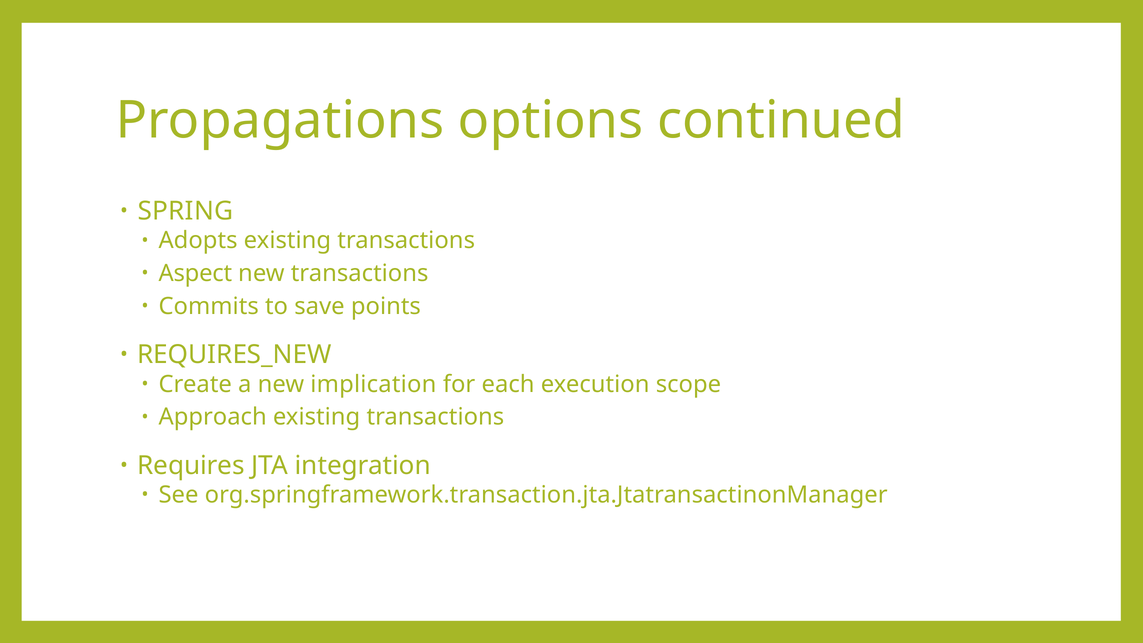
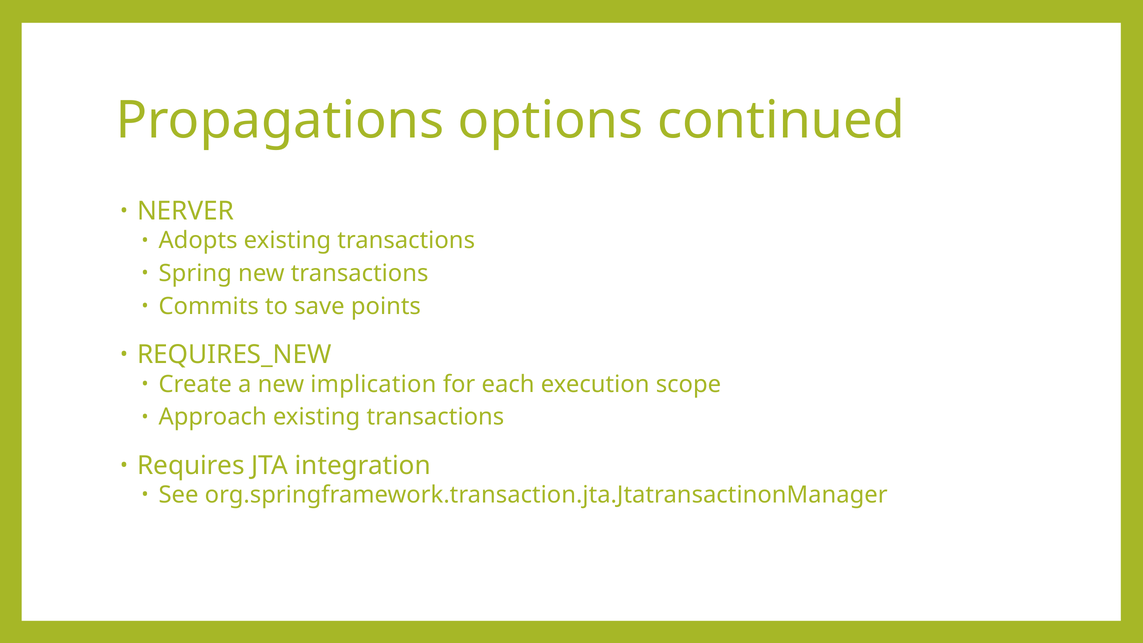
SPRING: SPRING -> NERVER
Aspect: Aspect -> Spring
